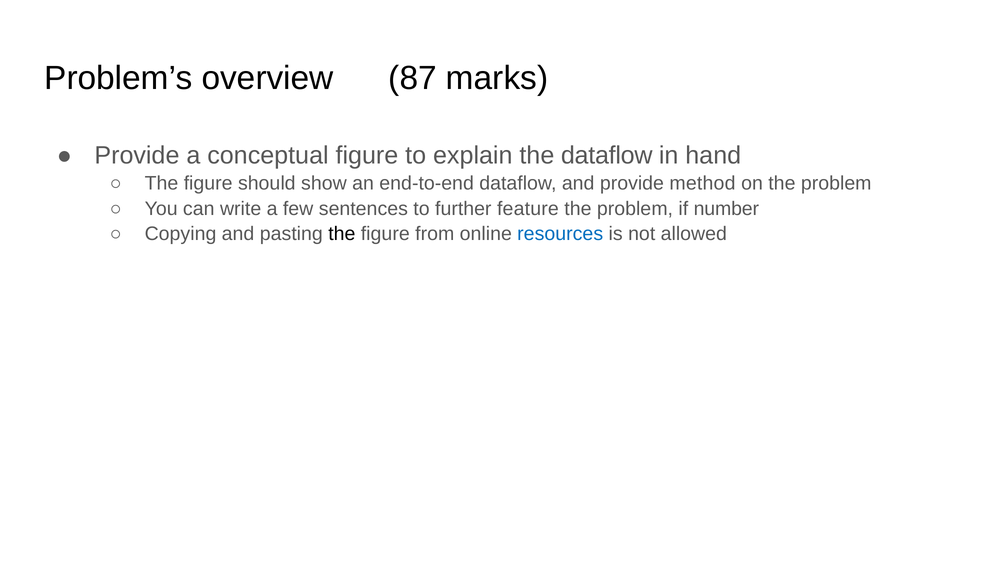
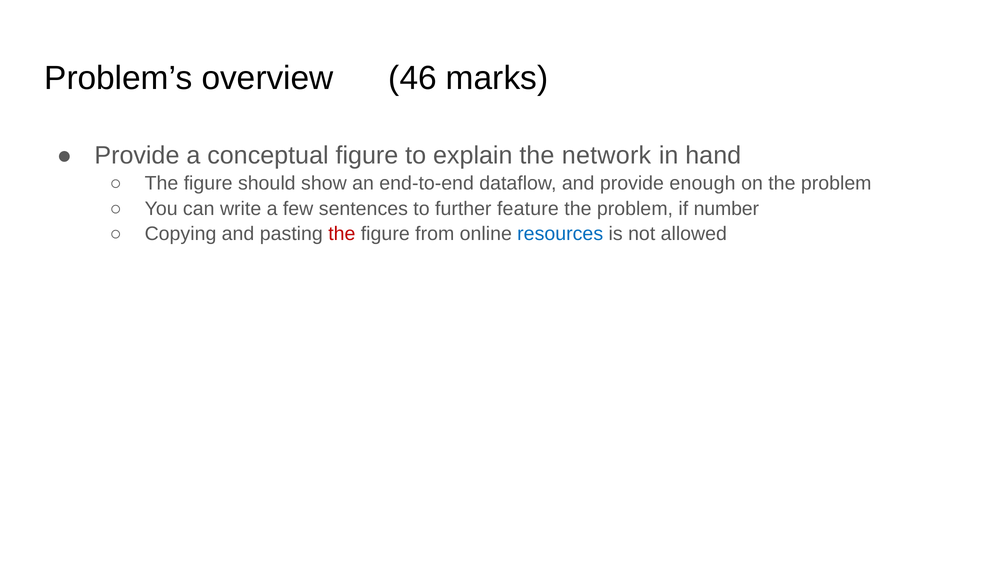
87: 87 -> 46
the dataflow: dataflow -> network
method: method -> enough
the at (342, 234) colour: black -> red
